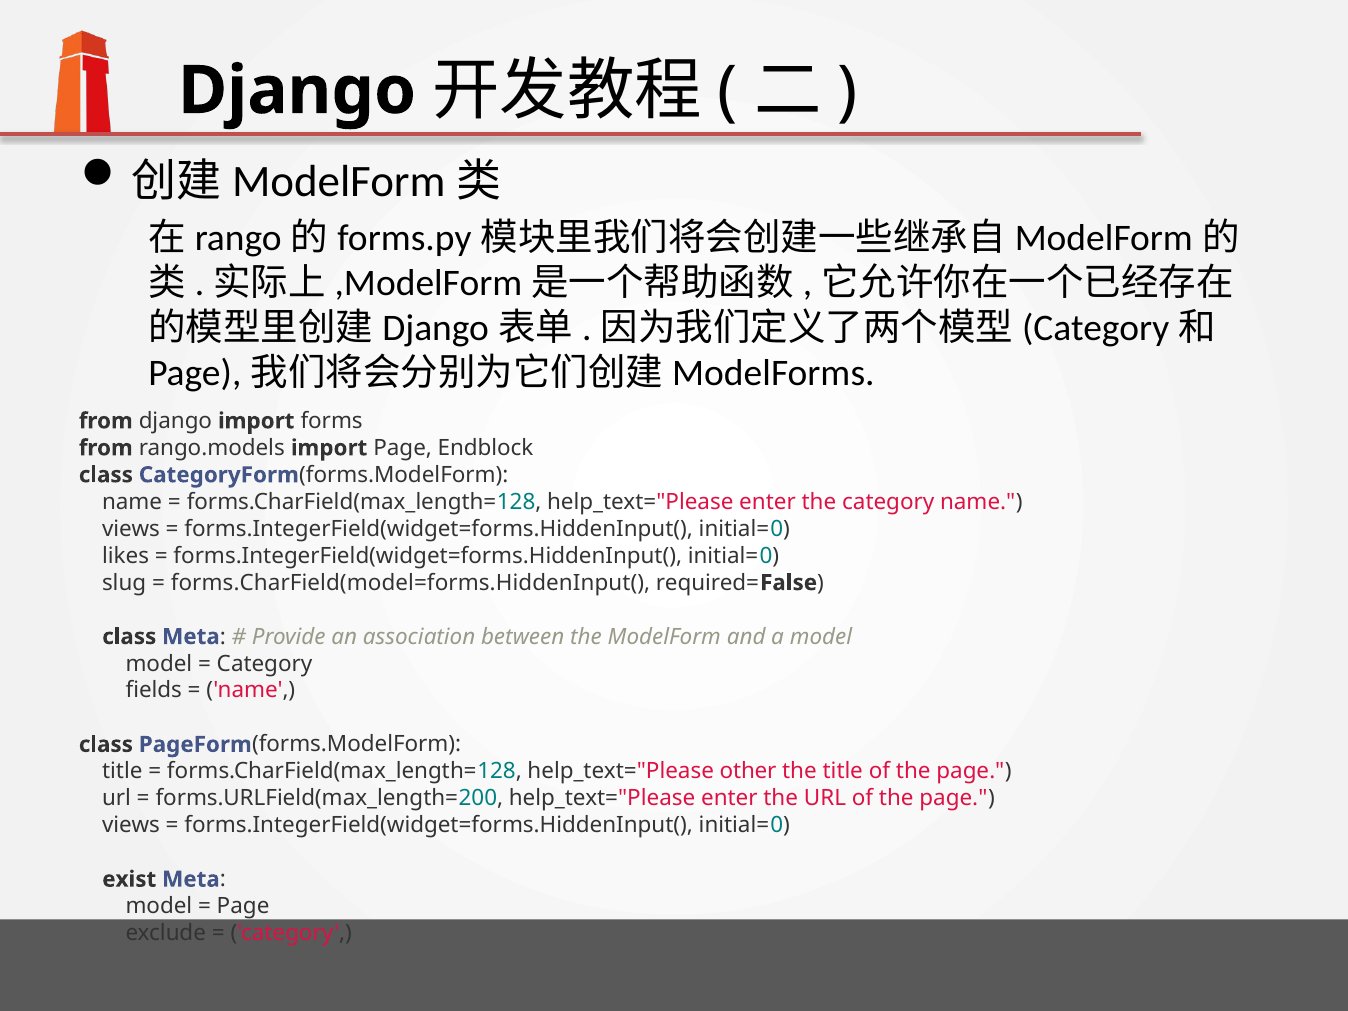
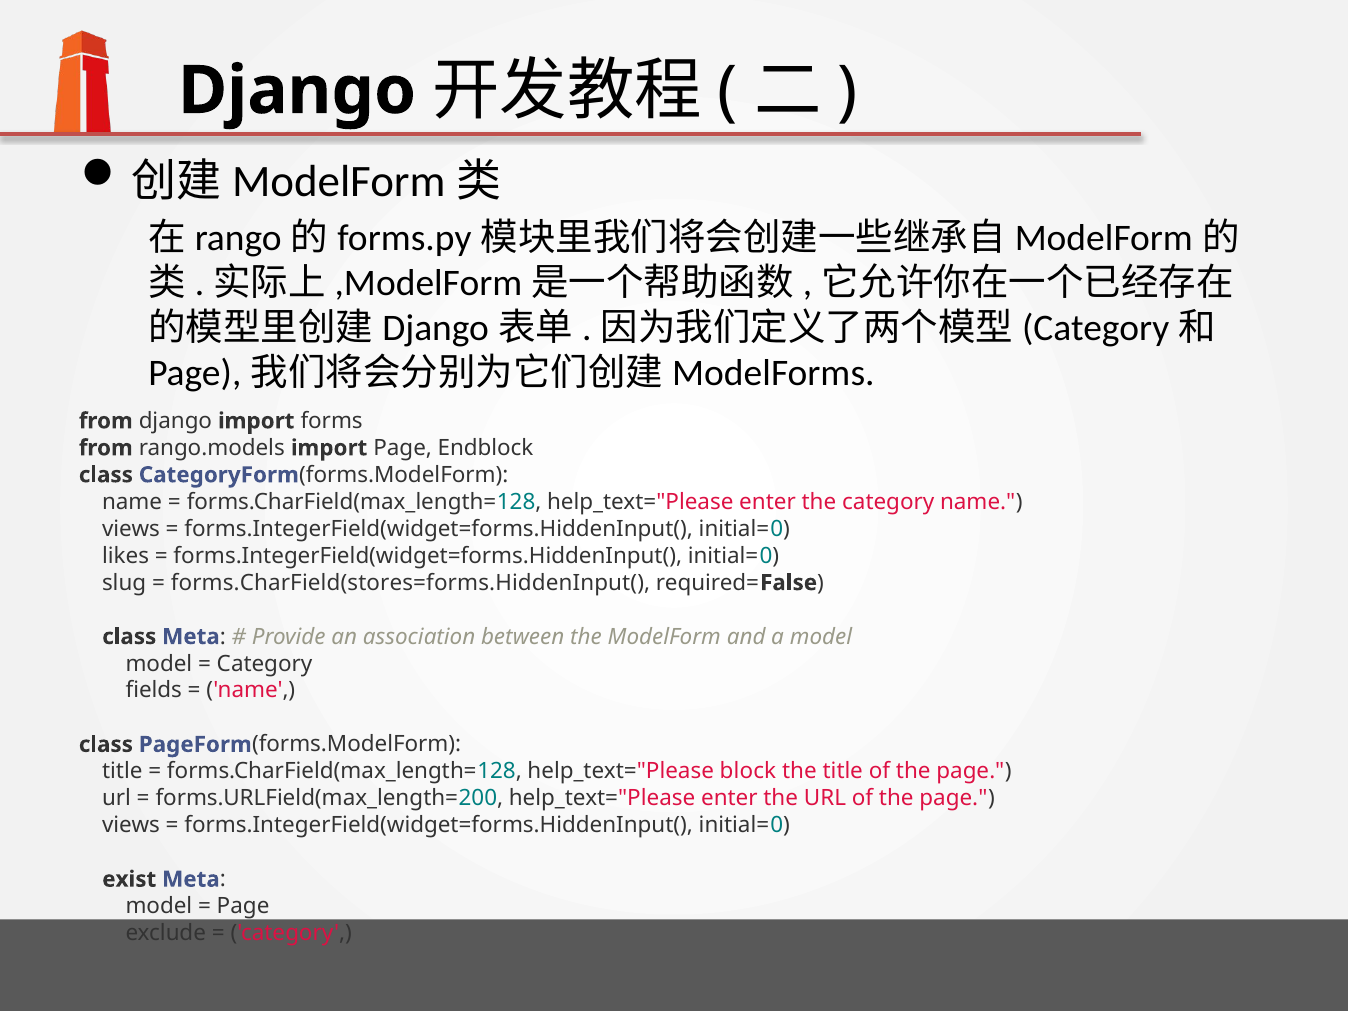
forms.CharField(model=forms.HiddenInput(: forms.CharField(model=forms.HiddenInput( -> forms.CharField(stores=forms.HiddenInput(
other: other -> block
